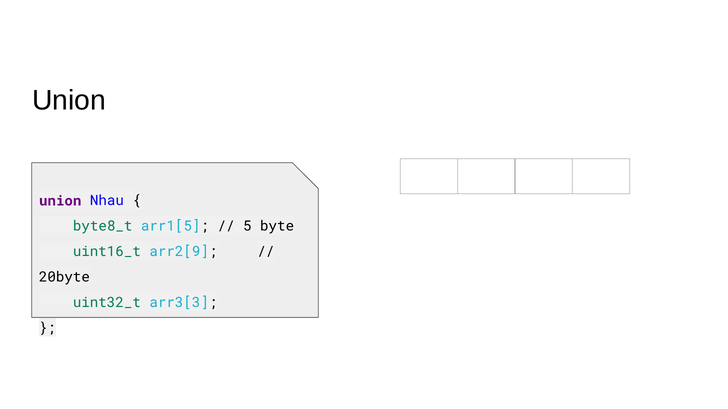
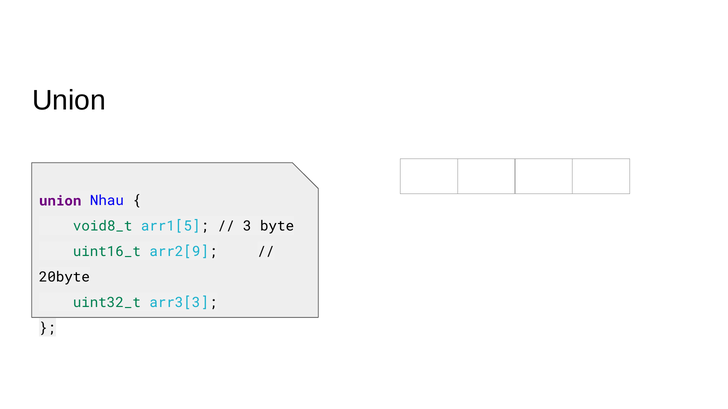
byte8_t: byte8_t -> void8_t
5: 5 -> 3
